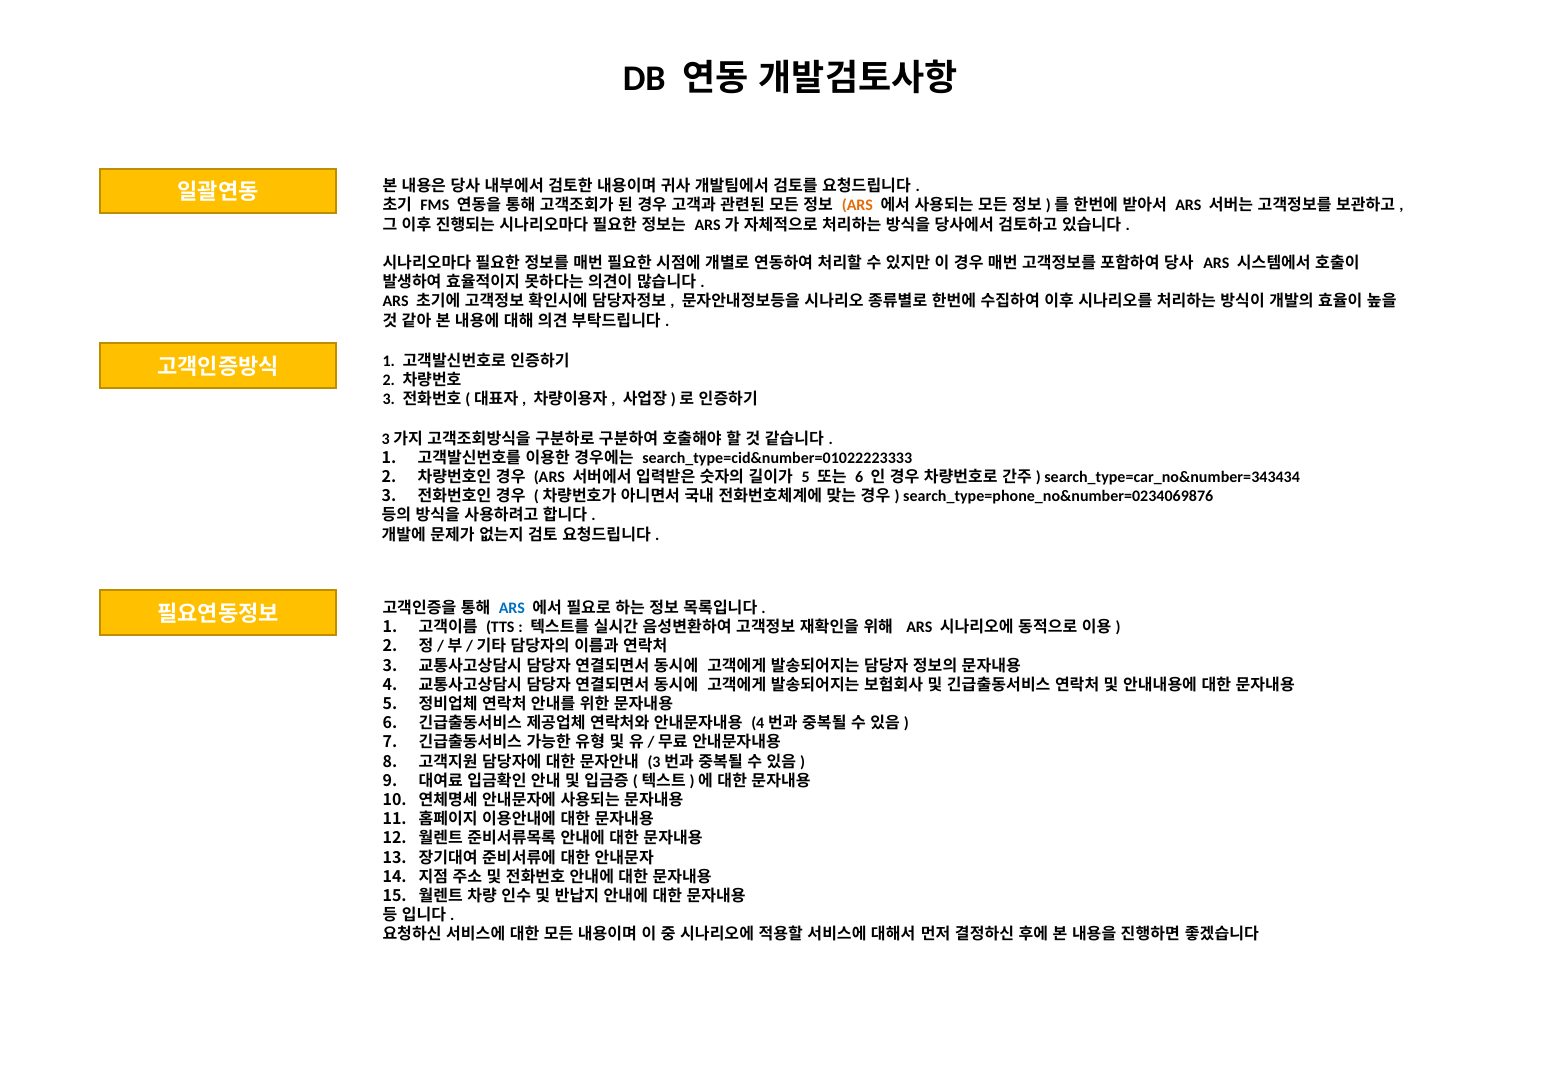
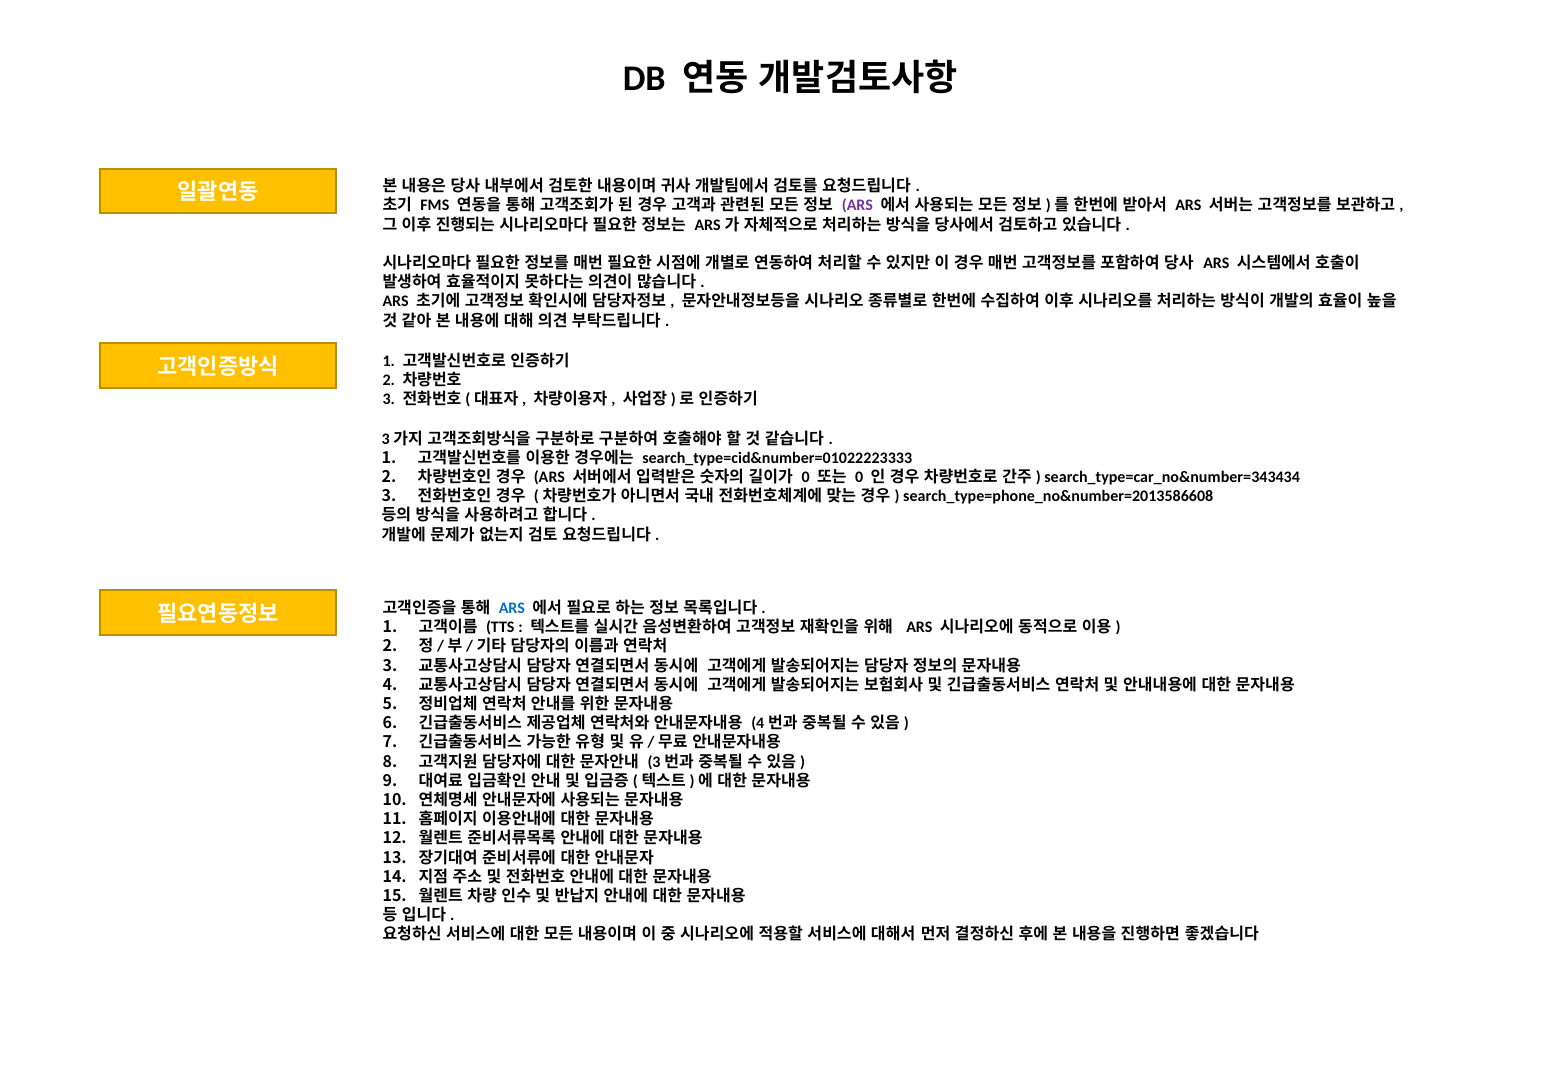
ARS at (857, 205) colour: orange -> purple
5 at (806, 477): 5 -> 0
6 at (859, 477): 6 -> 0
search_type=phone_no&number=0234069876: search_type=phone_no&number=0234069876 -> search_type=phone_no&number=2013586608
